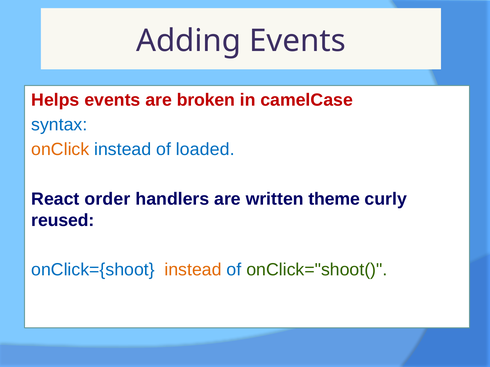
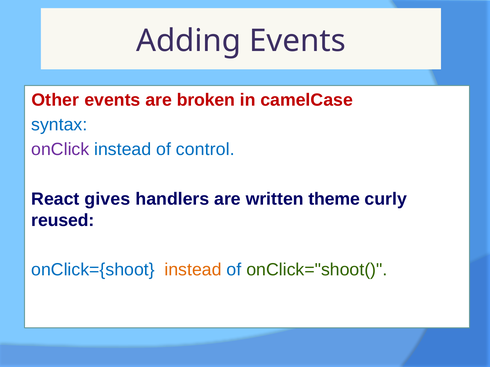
Helps: Helps -> Other
onClick colour: orange -> purple
loaded: loaded -> control
order: order -> gives
